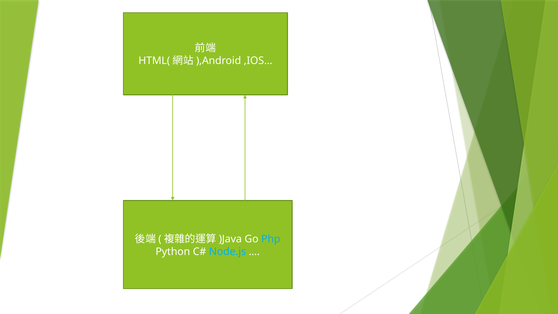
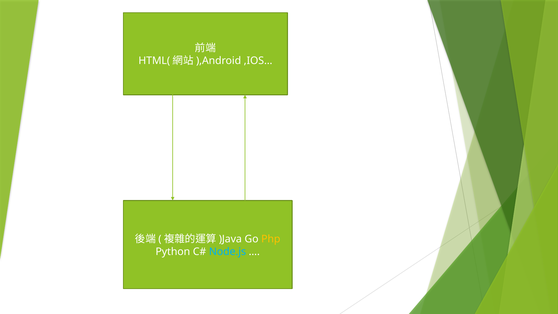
Php colour: light blue -> yellow
